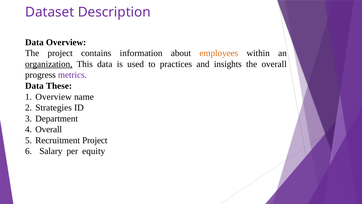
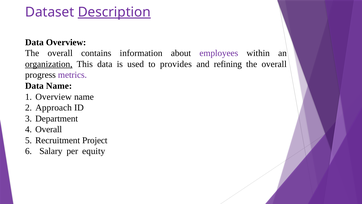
Description underline: none -> present
project at (60, 53): project -> overall
employees colour: orange -> purple
practices: practices -> provides
insights: insights -> refining
Data These: These -> Name
Strategies: Strategies -> Approach
